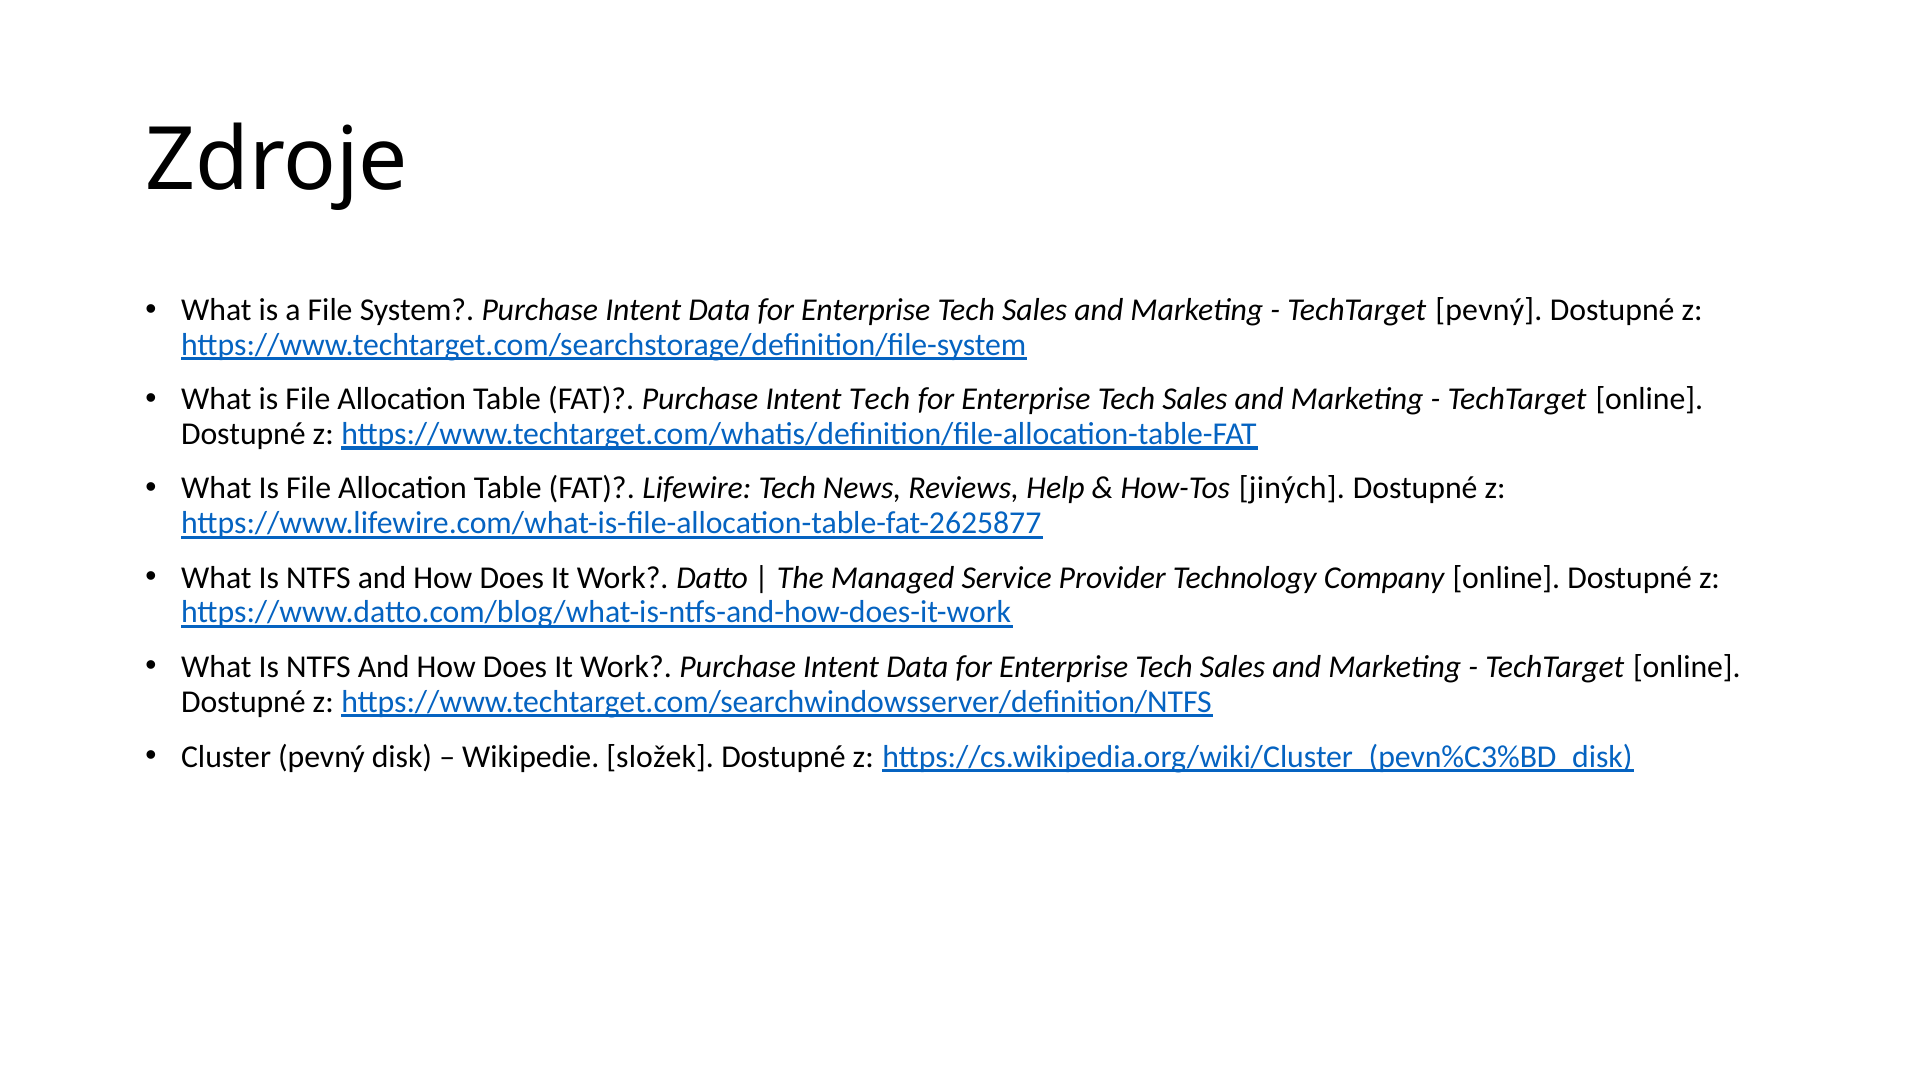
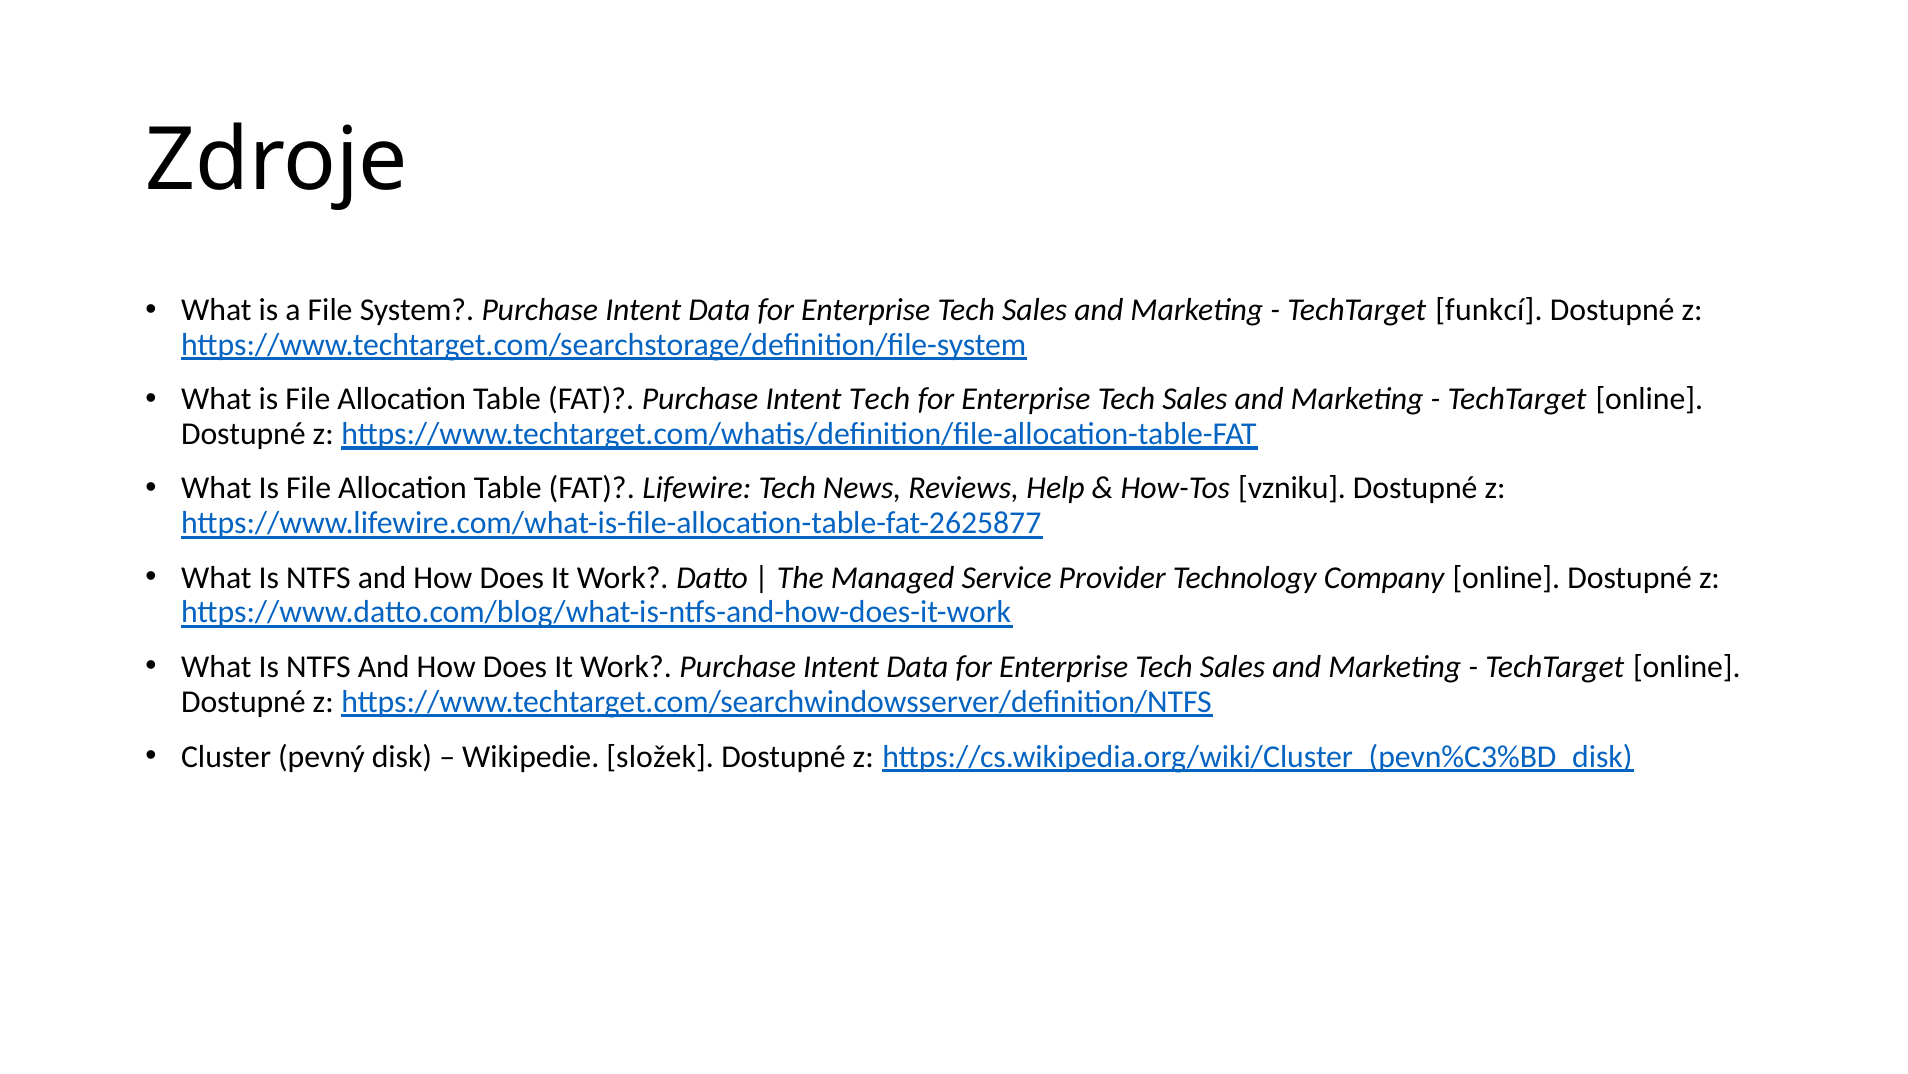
TechTarget pevný: pevný -> funkcí
jiných: jiných -> vzniku
